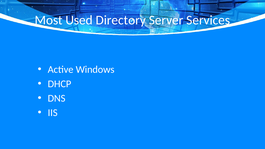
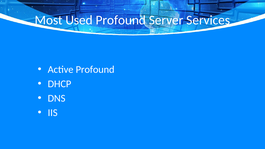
Used Directory: Directory -> Profound
Active Windows: Windows -> Profound
